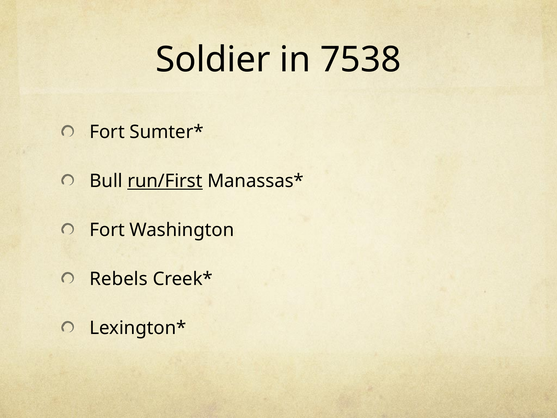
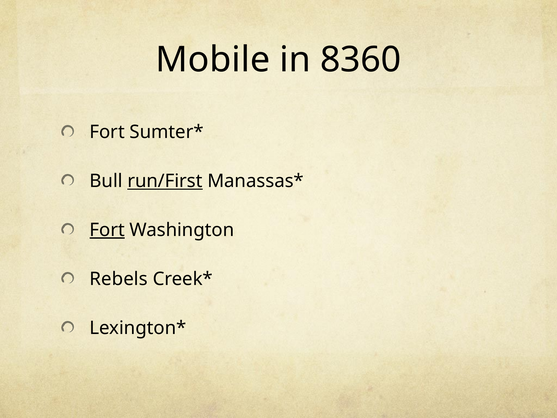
Soldier: Soldier -> Mobile
7538: 7538 -> 8360
Fort at (107, 230) underline: none -> present
